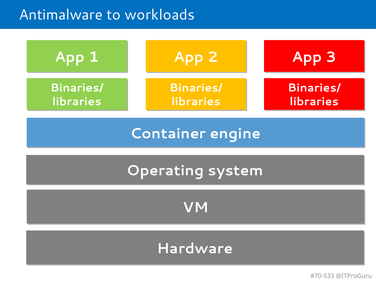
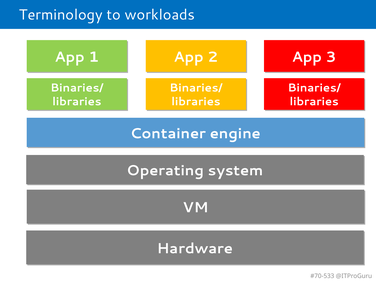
Antimalware: Antimalware -> Terminology
